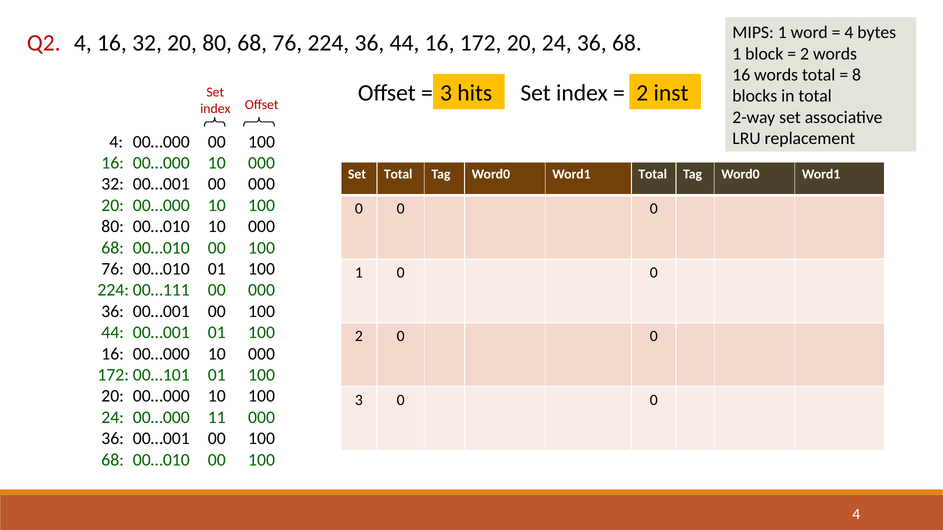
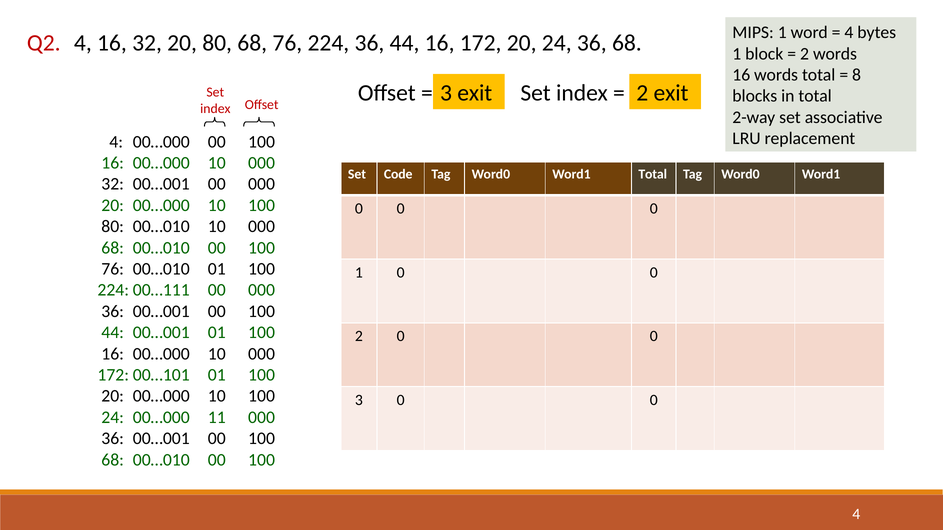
hits at (475, 93): hits -> exit
inst at (671, 93): inst -> exit
Set Total: Total -> Code
